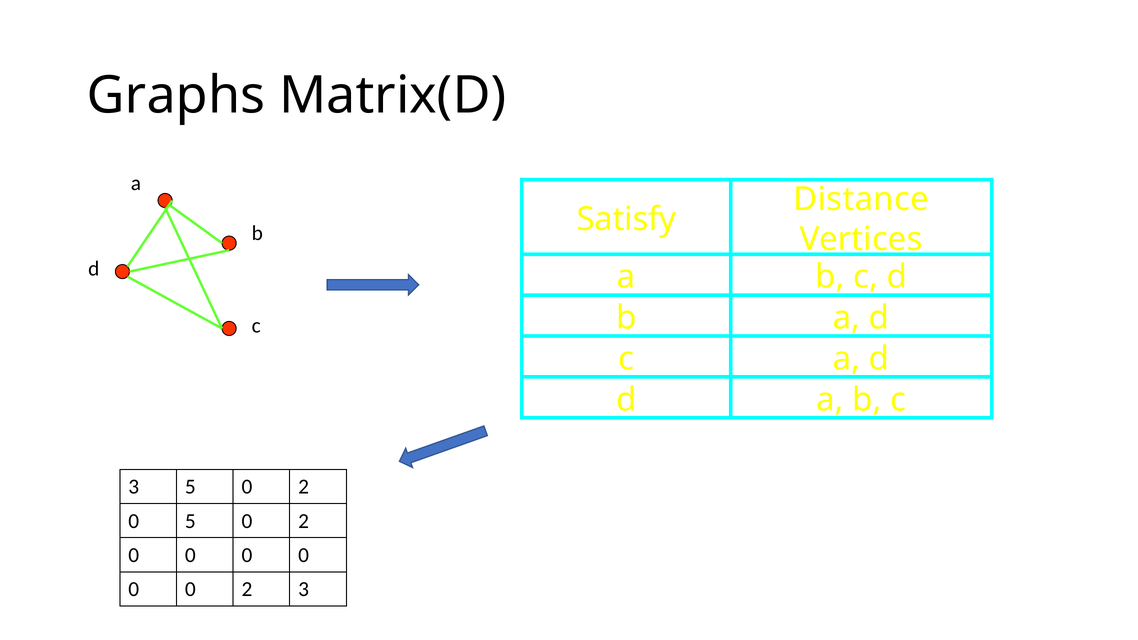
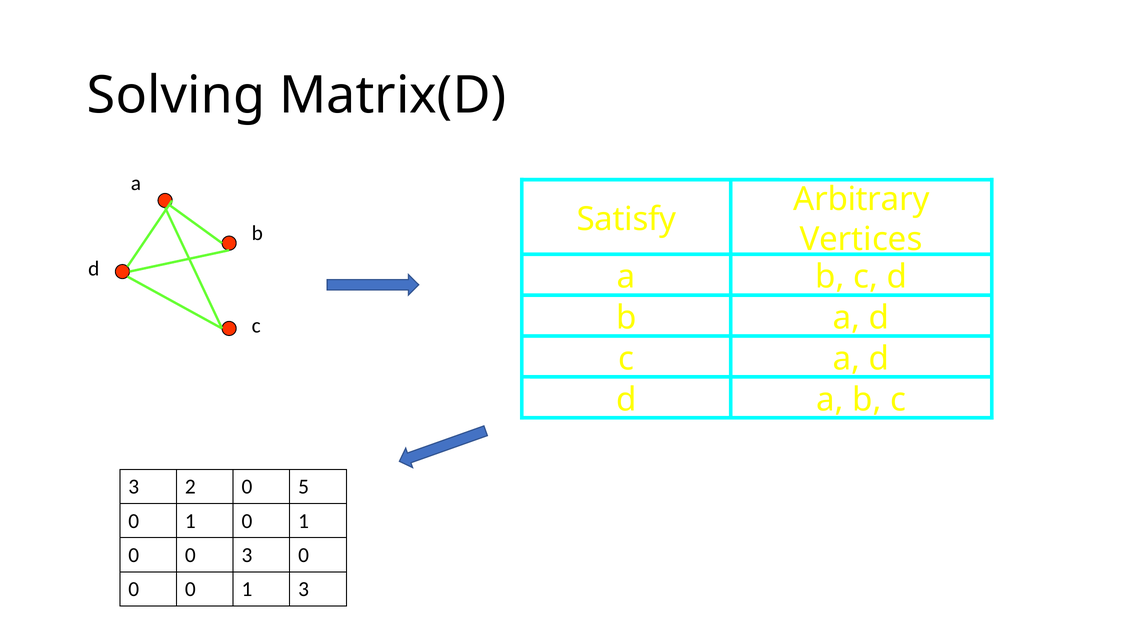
Graphs: Graphs -> Solving
Distance: Distance -> Arbitrary
3 5: 5 -> 2
2 at (304, 487): 2 -> 5
5 at (190, 521): 5 -> 1
2 at (304, 521): 2 -> 1
0 at (247, 555): 0 -> 3
0 0 2: 2 -> 1
